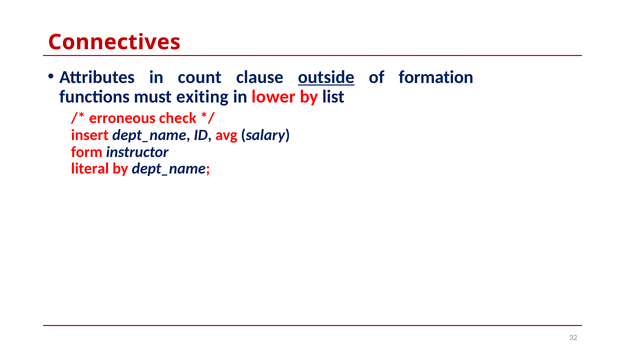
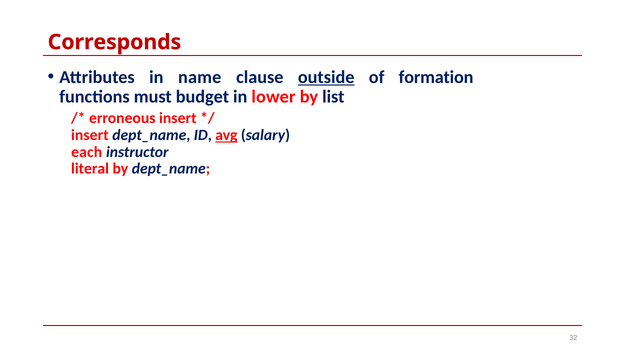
Connectives: Connectives -> Corresponds
count: count -> name
exiting: exiting -> budget
erroneous check: check -> insert
avg underline: none -> present
form: form -> each
